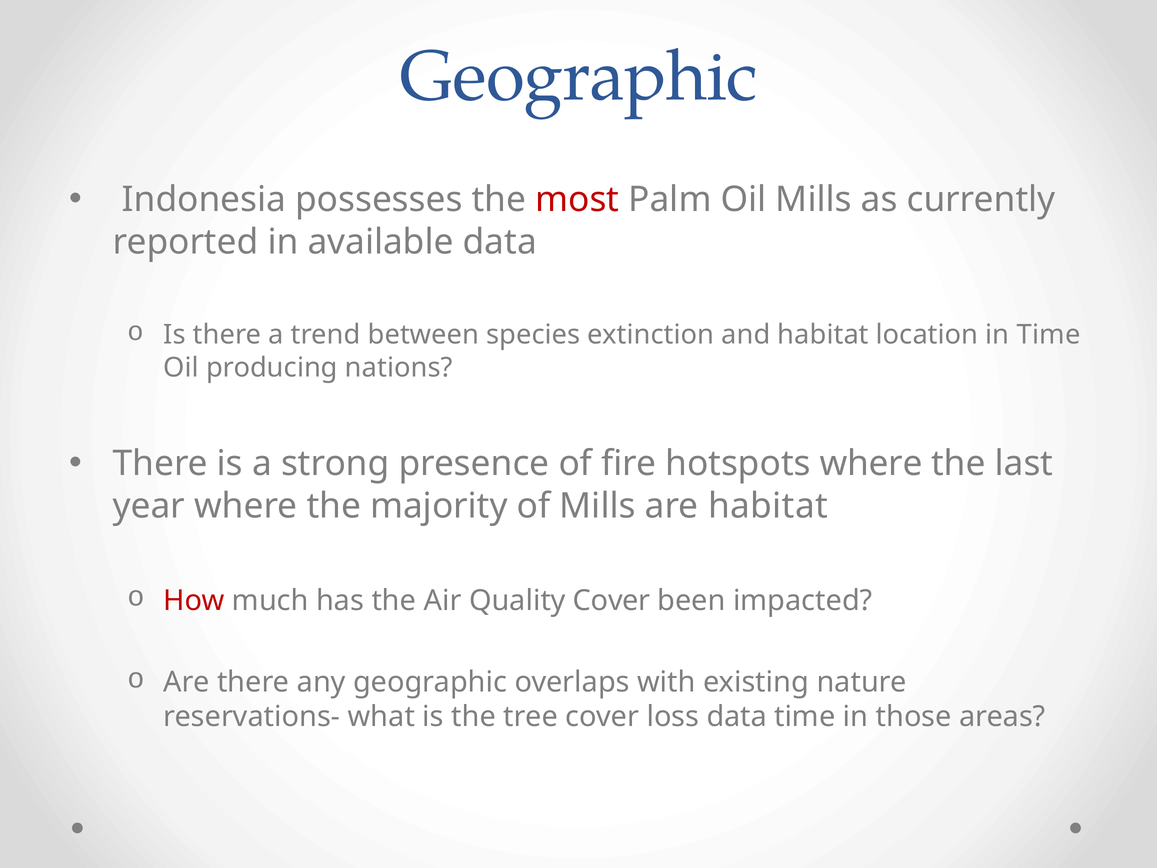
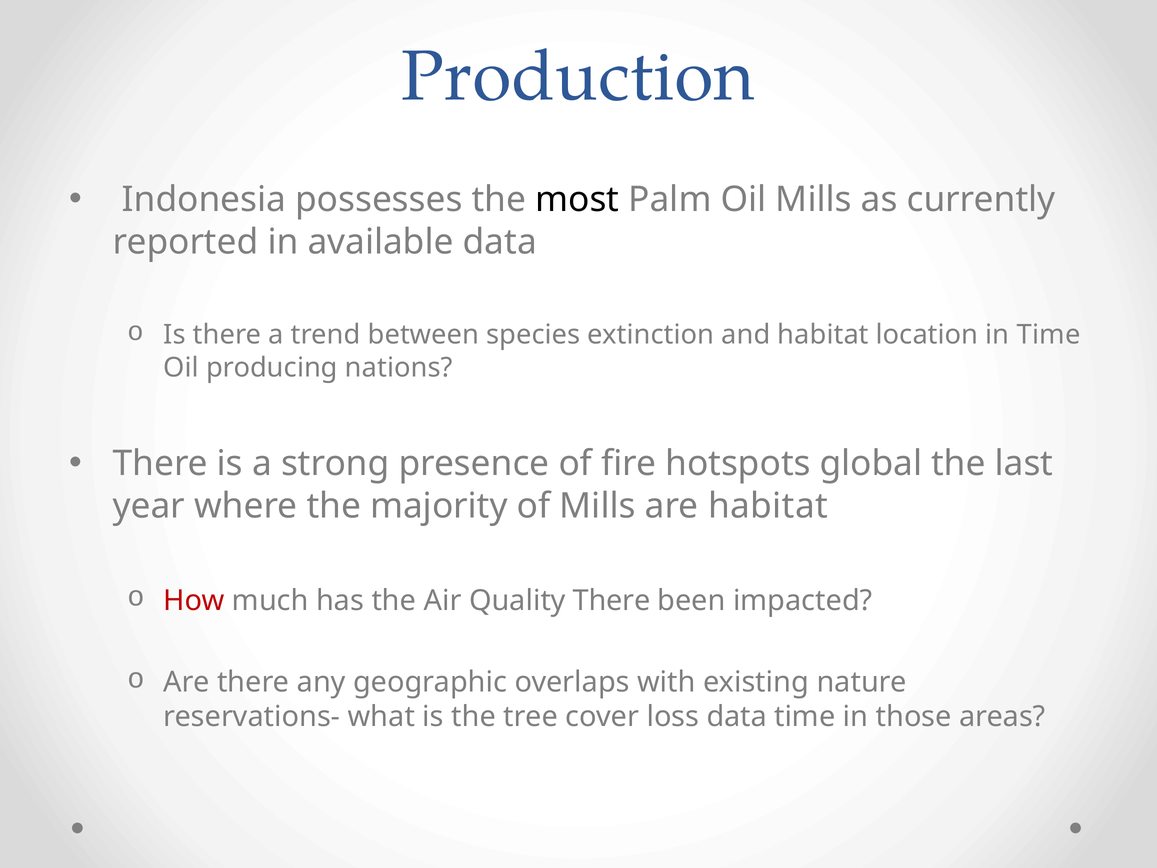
Geographic at (579, 77): Geographic -> Production
most colour: red -> black
hotspots where: where -> global
Quality Cover: Cover -> There
